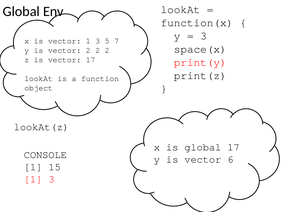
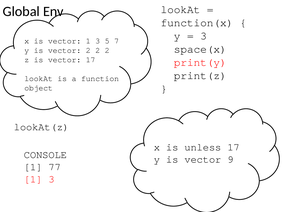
is global: global -> unless
6: 6 -> 9
15: 15 -> 77
